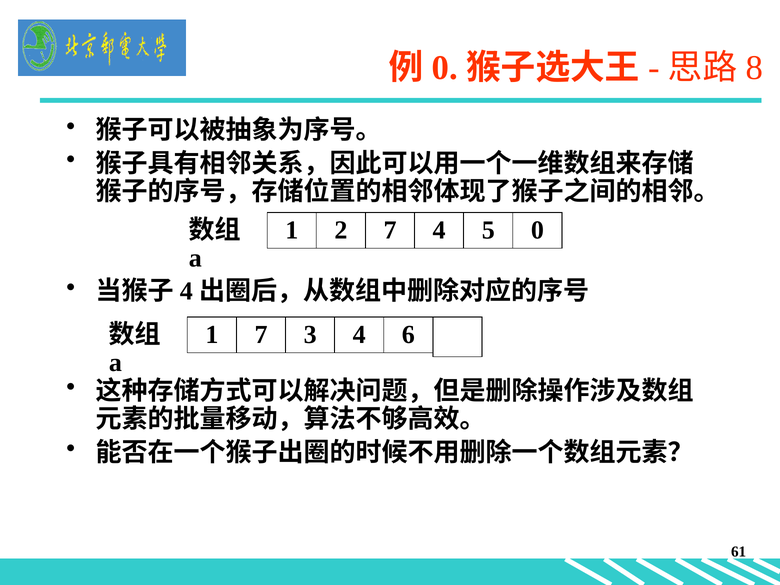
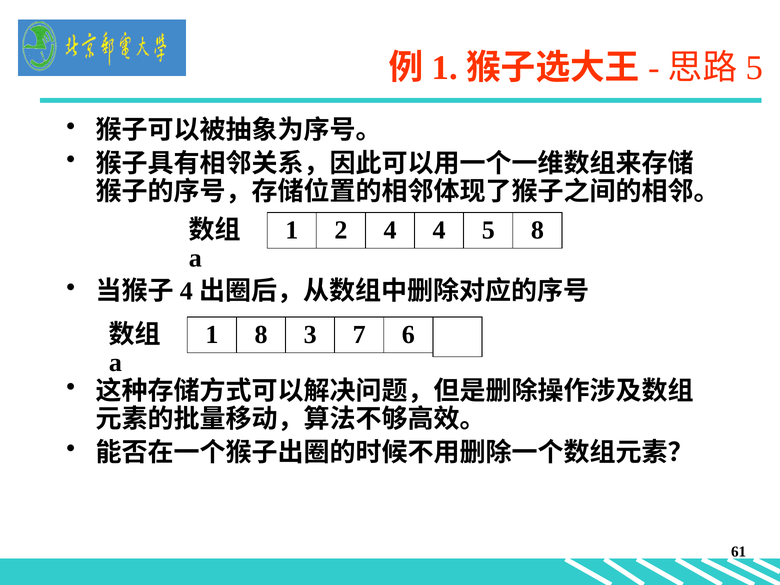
0 at (445, 68): 0 -> 1
8 at (754, 68): 8 -> 5
2 7: 7 -> 4
5 0: 0 -> 8
1 7: 7 -> 8
3 4: 4 -> 7
